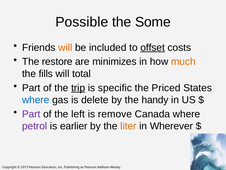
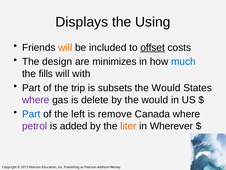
Possible: Possible -> Displays
Some: Some -> Using
restore: restore -> design
much colour: orange -> blue
total: total -> with
trip underline: present -> none
specific: specific -> subsets
Priced at (166, 88): Priced -> Would
where at (36, 100) colour: blue -> purple
by the handy: handy -> would
Part at (31, 114) colour: purple -> blue
earlier: earlier -> added
